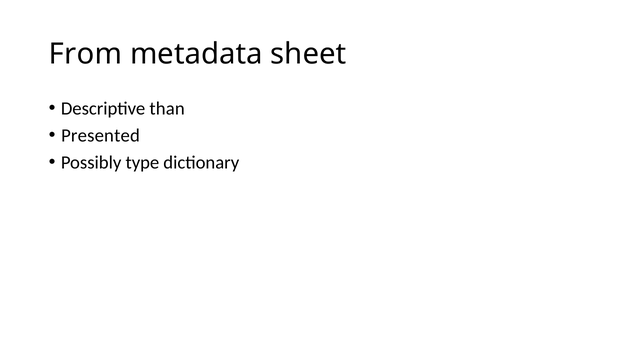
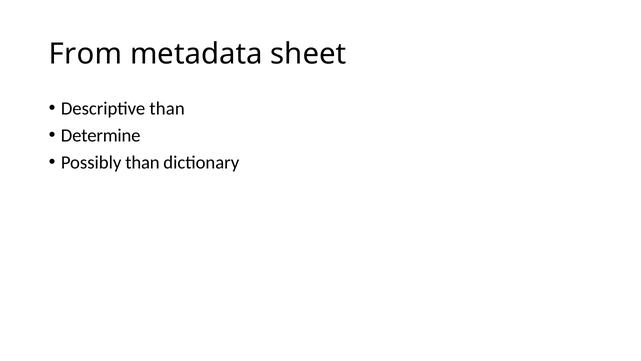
Presented: Presented -> Determine
Possibly type: type -> than
